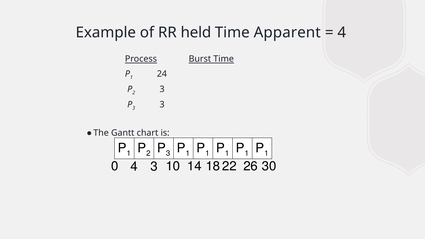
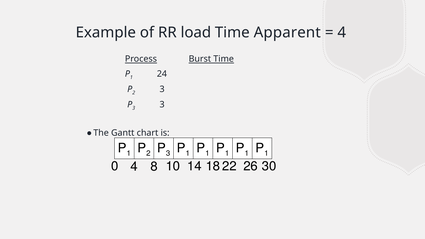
held: held -> load
4 3: 3 -> 8
